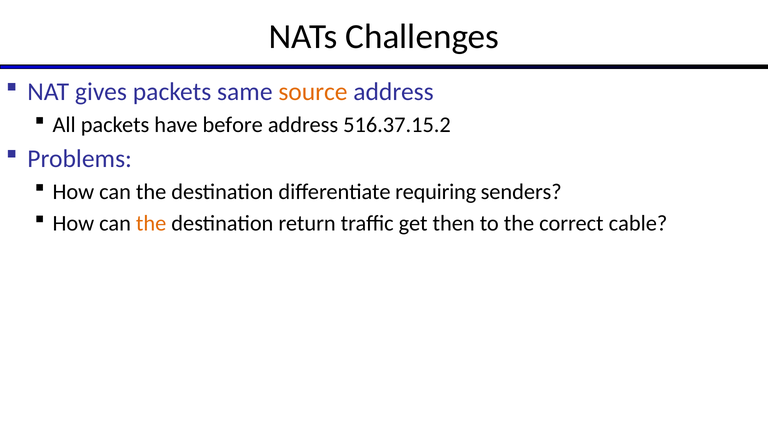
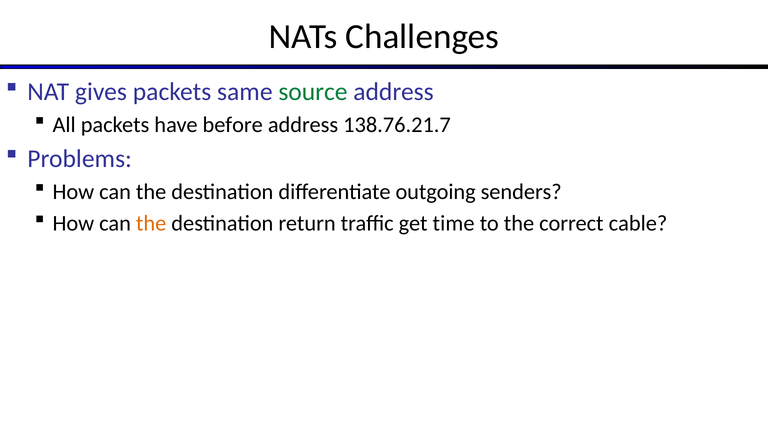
source colour: orange -> green
516.37.15.2: 516.37.15.2 -> 138.76.21.7
requiring: requiring -> outgoing
then: then -> time
